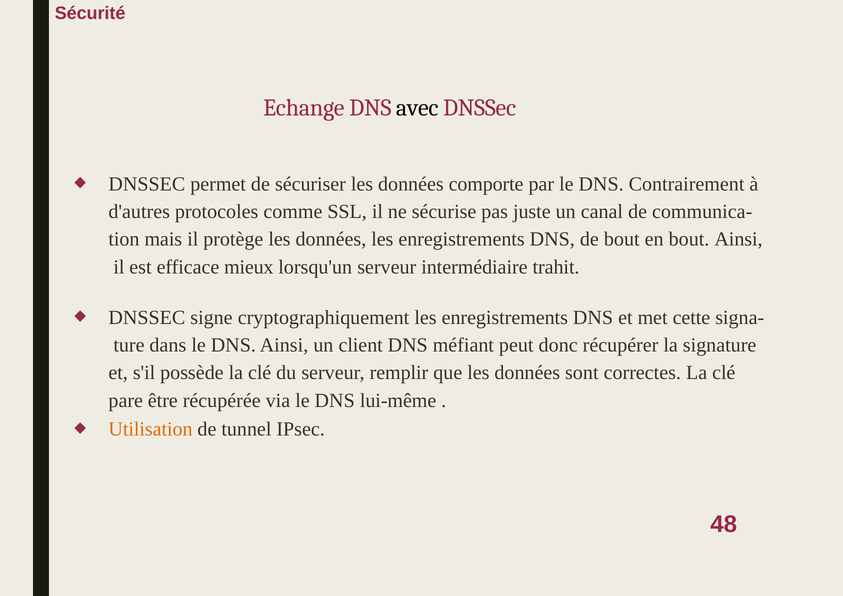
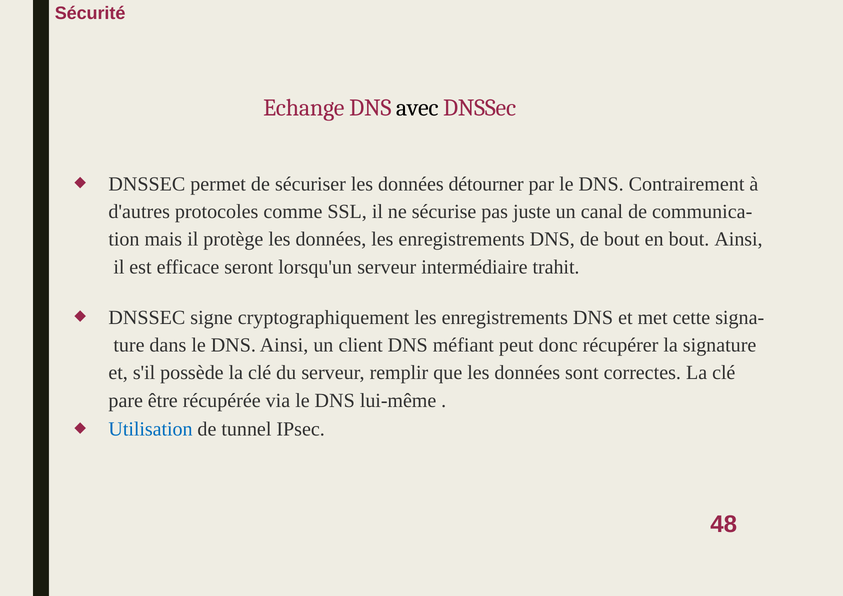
comporte: comporte -> détourner
mieux: mieux -> seront
Utilisation colour: orange -> blue
